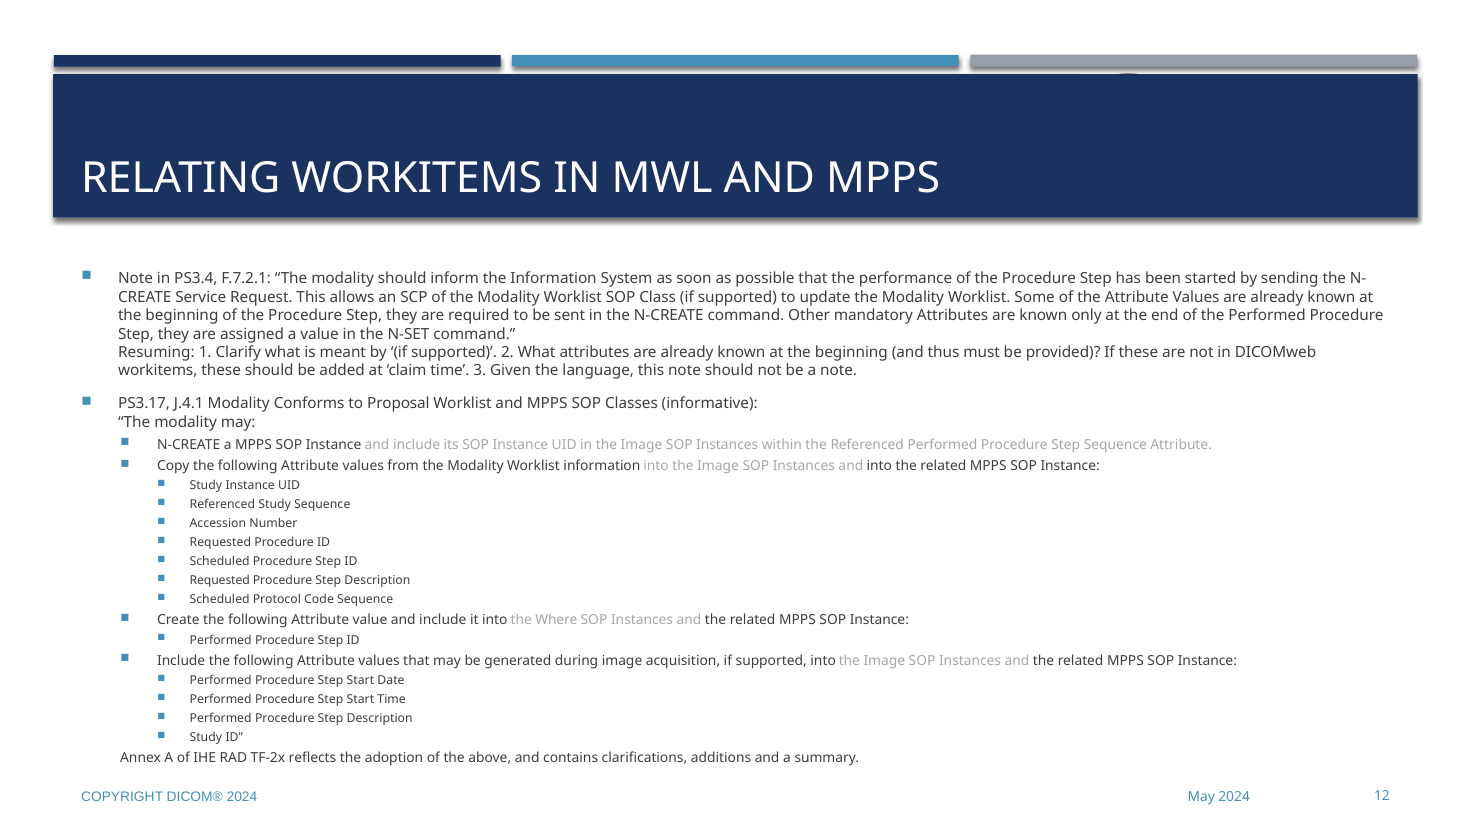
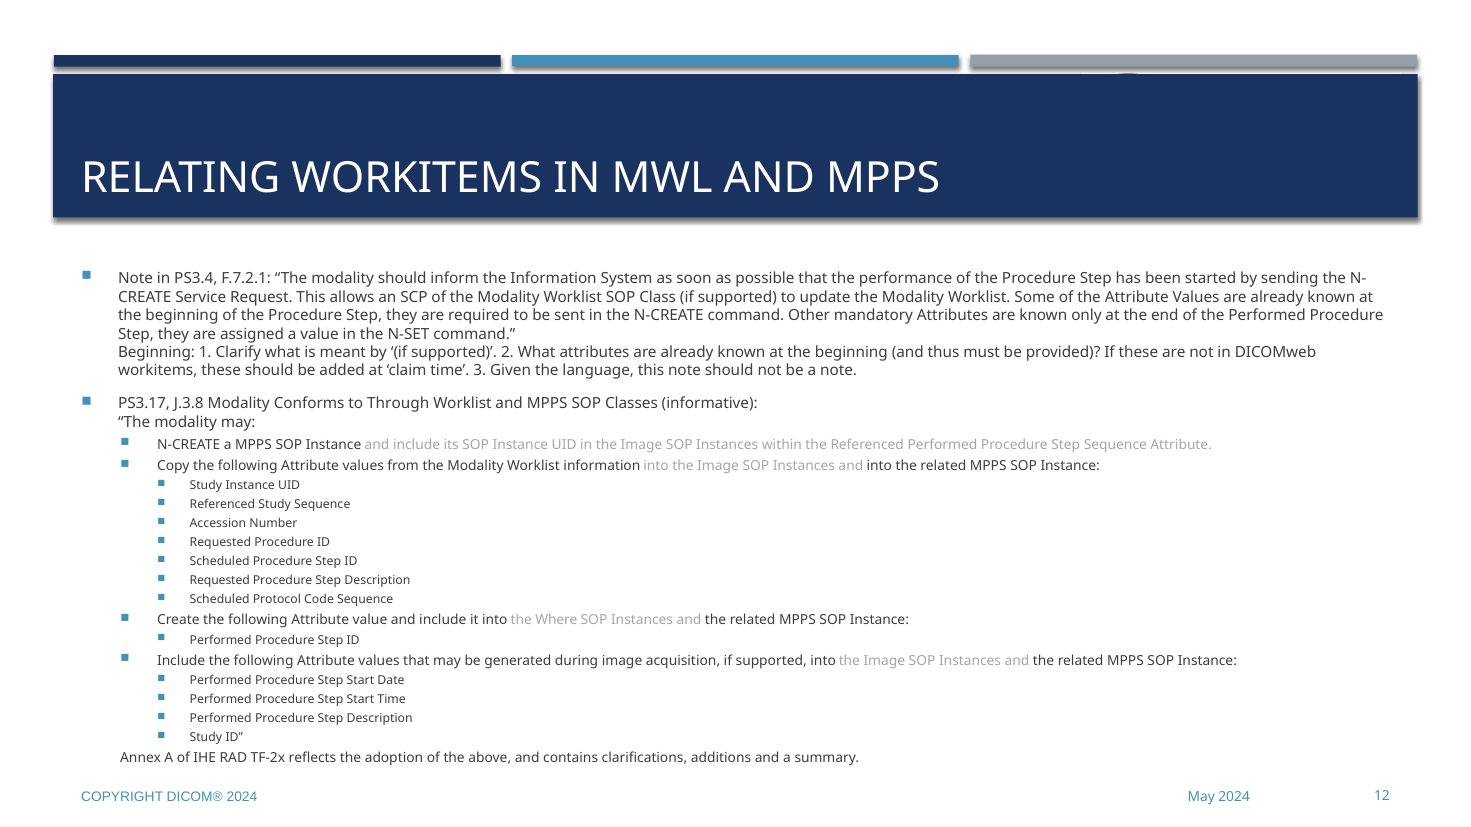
Resuming at (156, 353): Resuming -> Beginning
J.4.1: J.4.1 -> J.3.8
Proposal: Proposal -> Through
